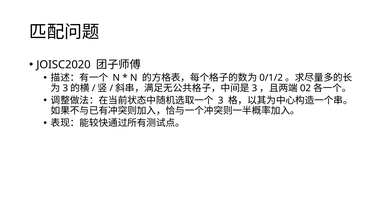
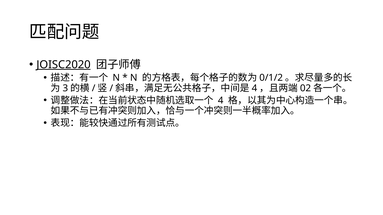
JOISC2020 underline: none -> present
3 at (254, 88): 3 -> 4
3 at (221, 101): 3 -> 4
